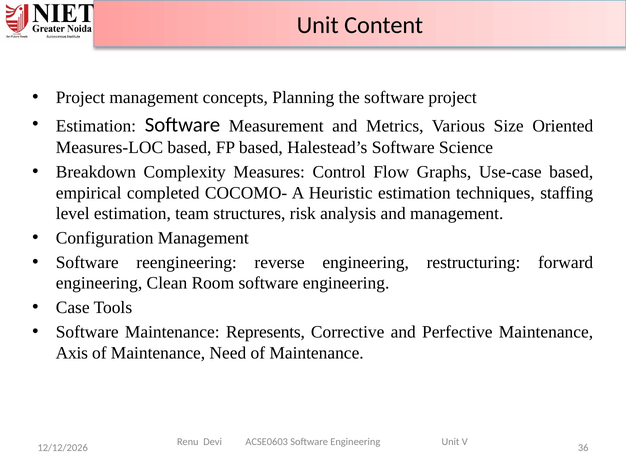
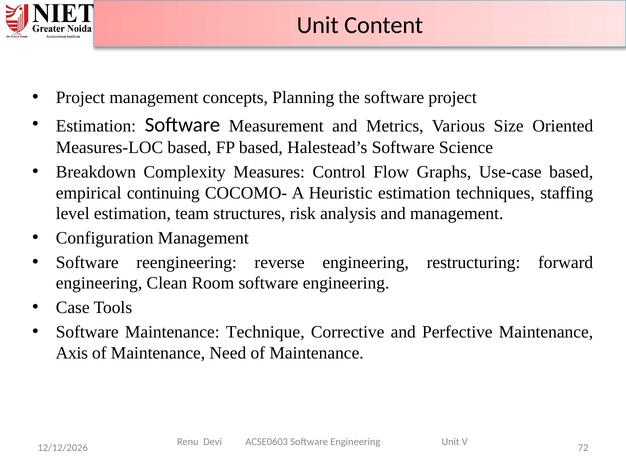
completed: completed -> continuing
Represents: Represents -> Technique
36: 36 -> 72
